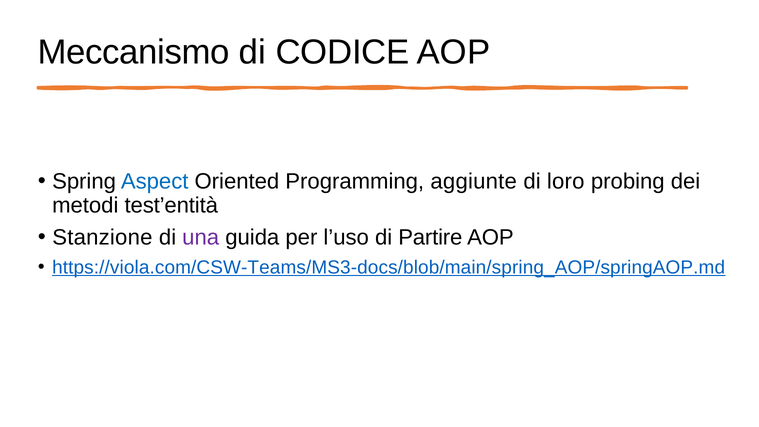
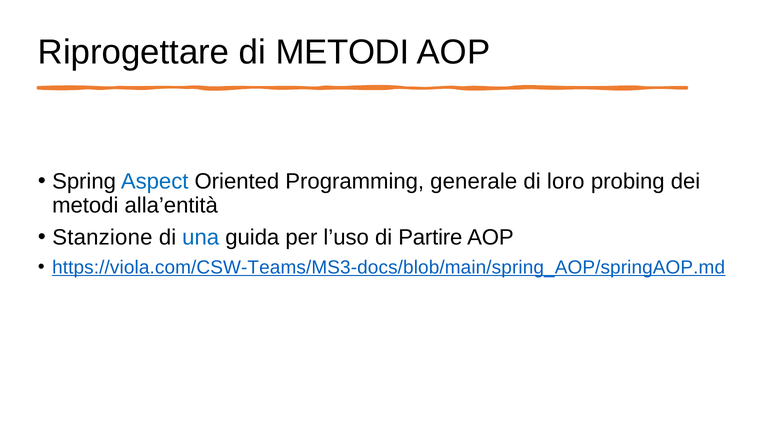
Meccanismo: Meccanismo -> Riprogettare
di CODICE: CODICE -> METODI
aggiunte: aggiunte -> generale
test’entità: test’entità -> alla’entità
una colour: purple -> blue
